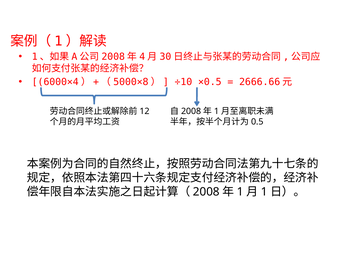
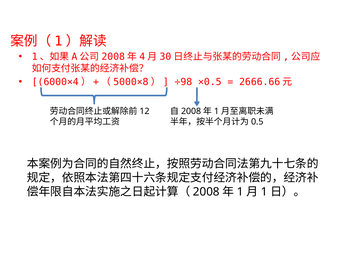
÷10: ÷10 -> ÷98
